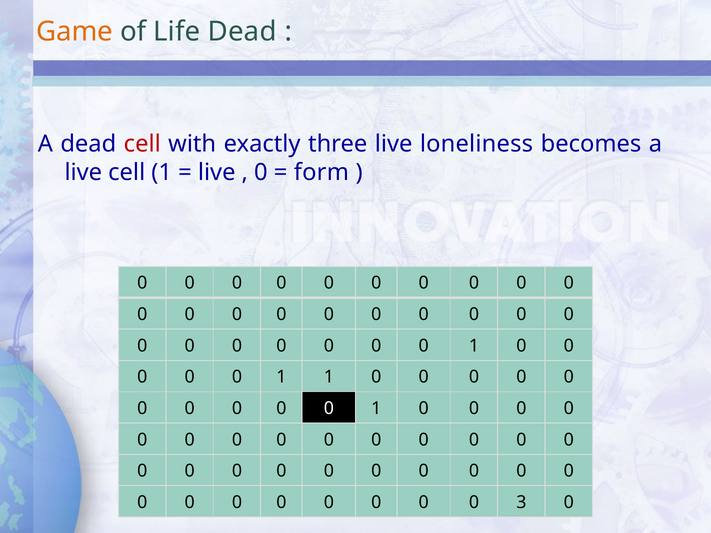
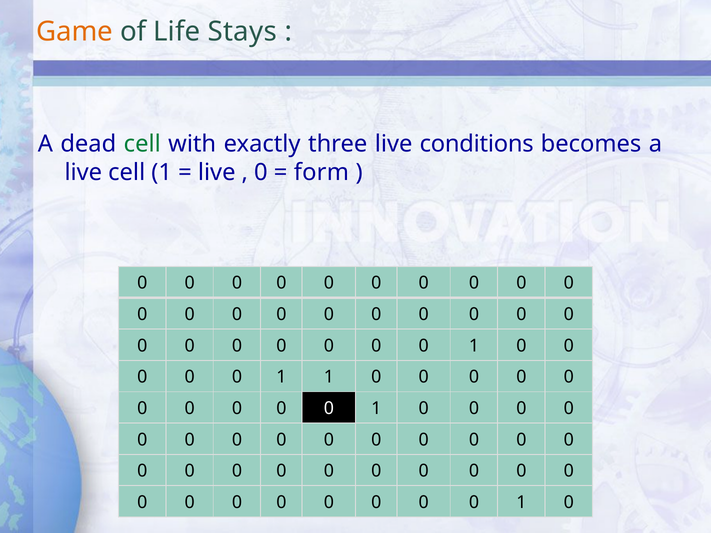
Life Dead: Dead -> Stays
cell at (142, 144) colour: red -> green
loneliness: loneliness -> conditions
3 at (521, 503): 3 -> 1
